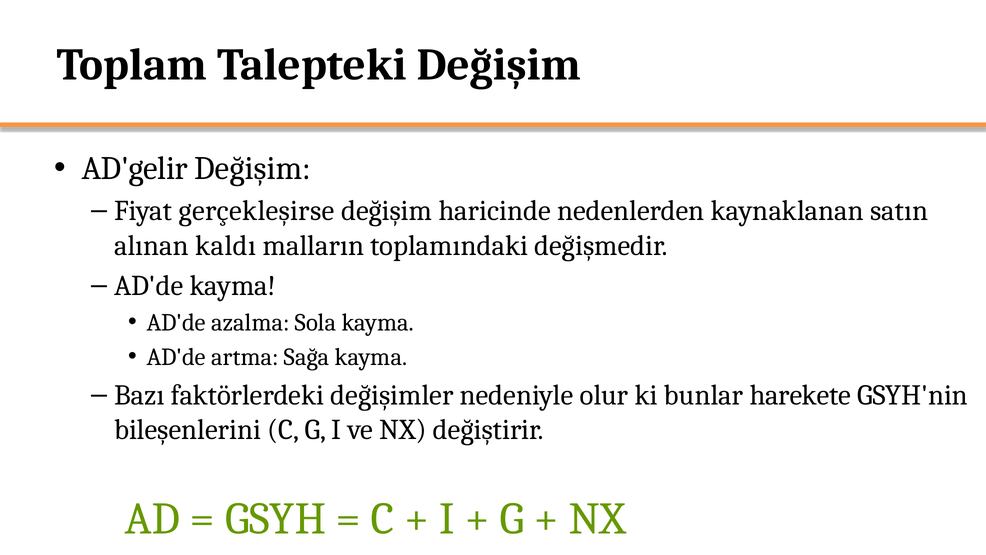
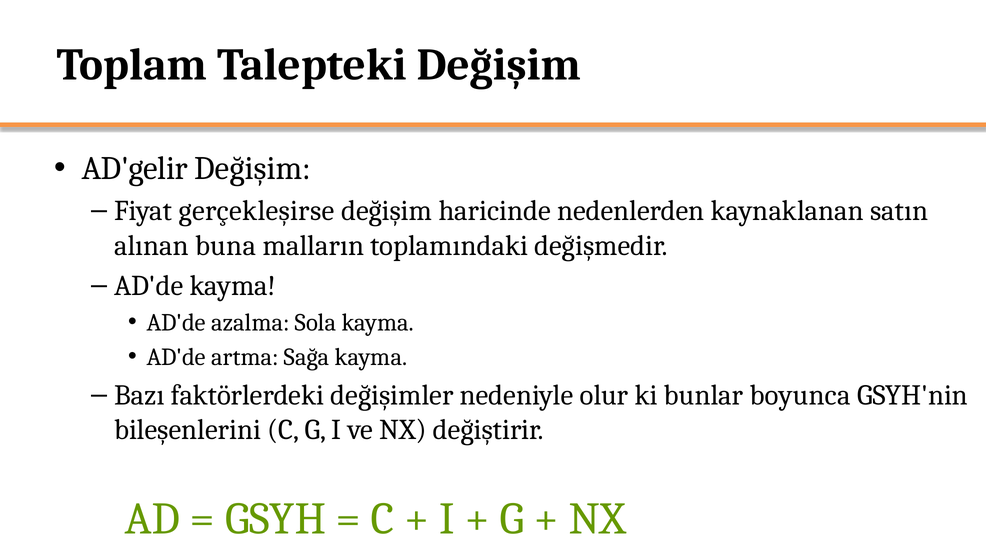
kaldı: kaldı -> buna
harekete: harekete -> boyunca
